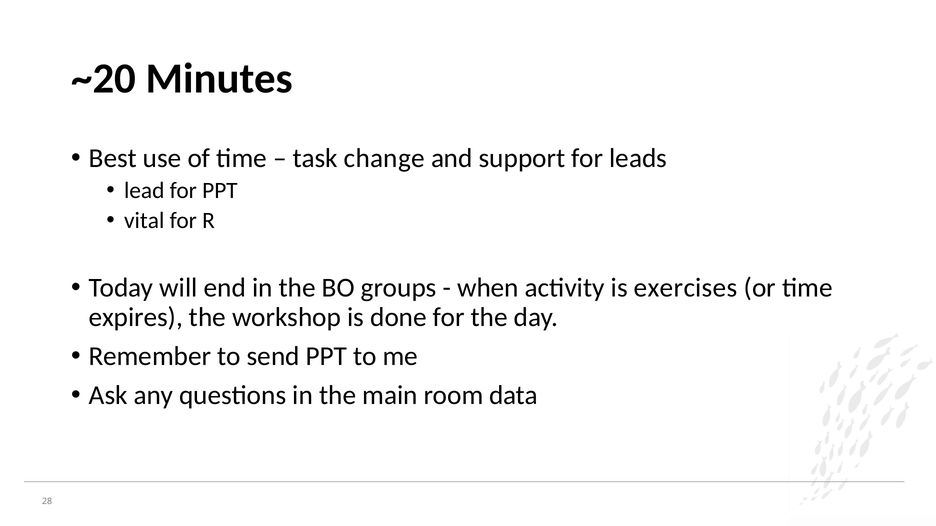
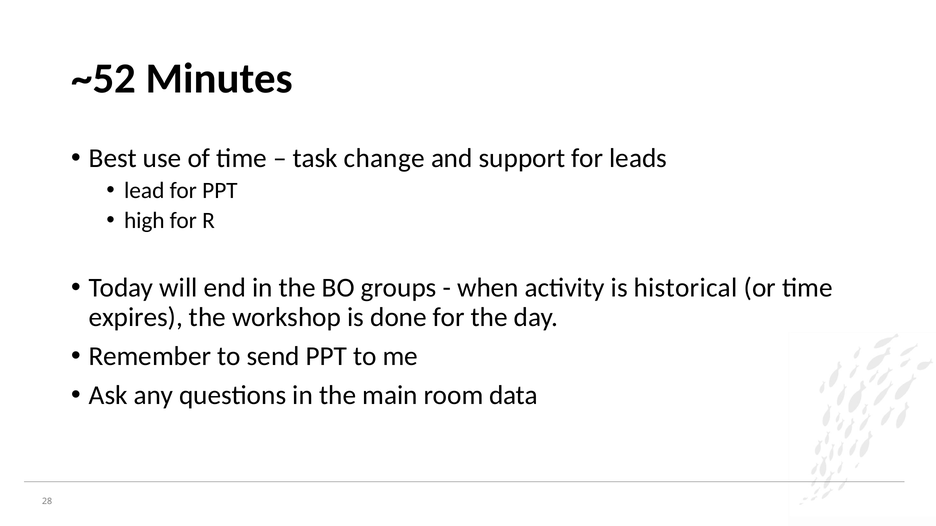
~20: ~20 -> ~52
vital: vital -> high
exercises: exercises -> historical
